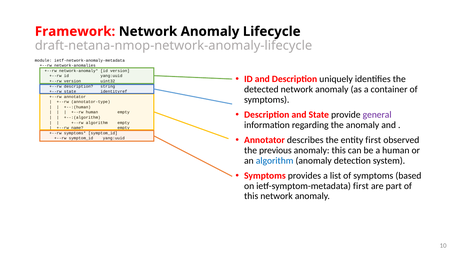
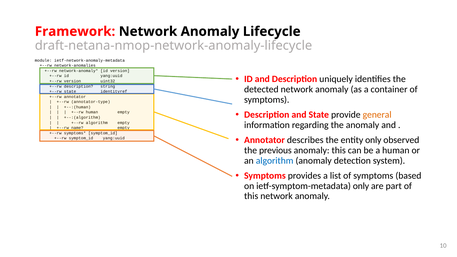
general colour: purple -> orange
entity first: first -> only
ietf-symptom-metadata first: first -> only
